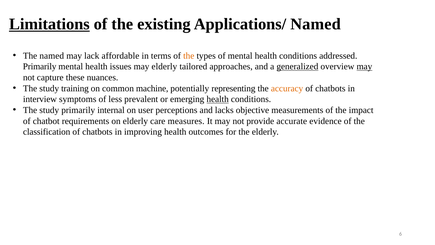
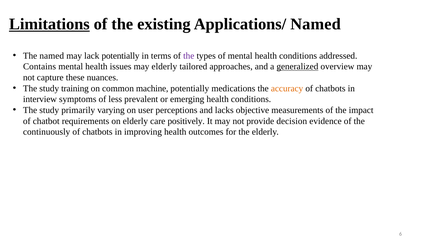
lack affordable: affordable -> potentially
the at (189, 56) colour: orange -> purple
Primarily at (40, 66): Primarily -> Contains
may at (364, 66) underline: present -> none
representing: representing -> medications
health at (218, 99) underline: present -> none
internal: internal -> varying
measures: measures -> positively
accurate: accurate -> decision
classification: classification -> continuously
